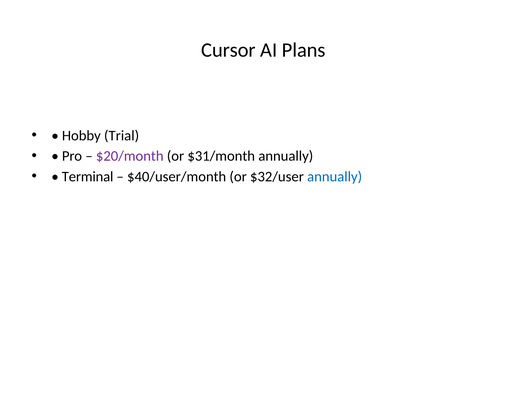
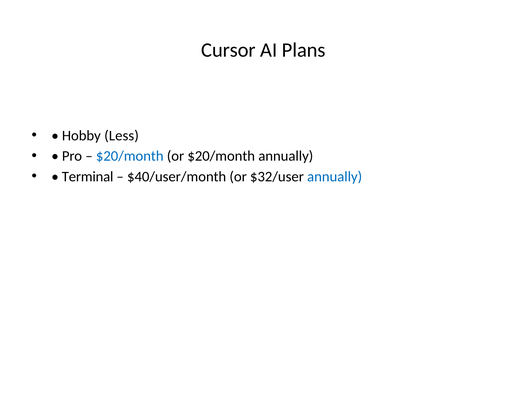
Trial: Trial -> Less
$20/month at (130, 156) colour: purple -> blue
or $31/month: $31/month -> $20/month
